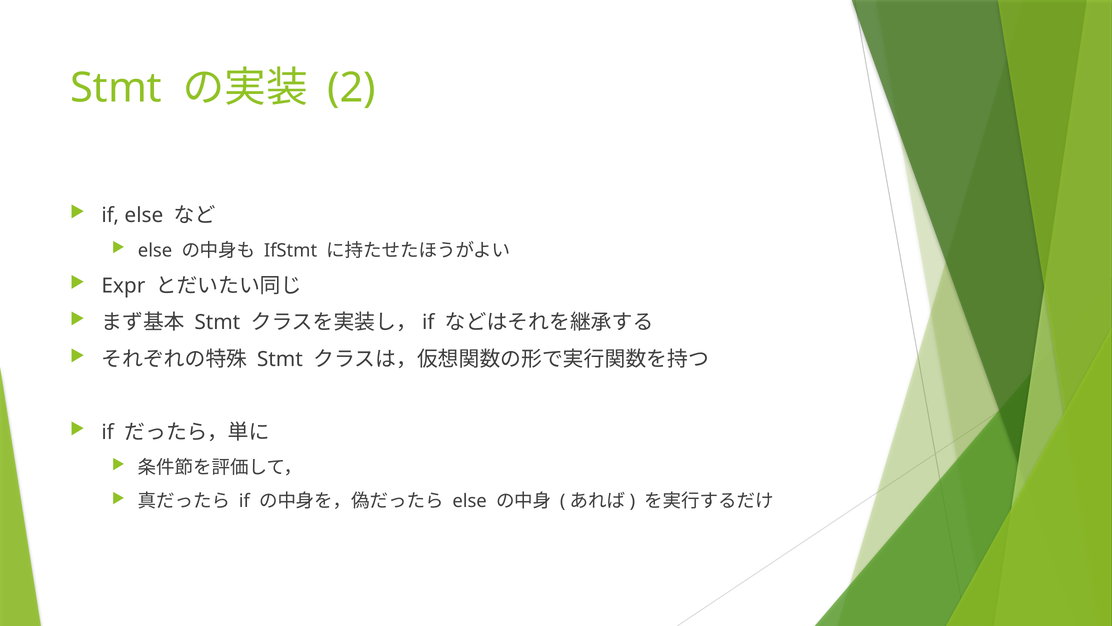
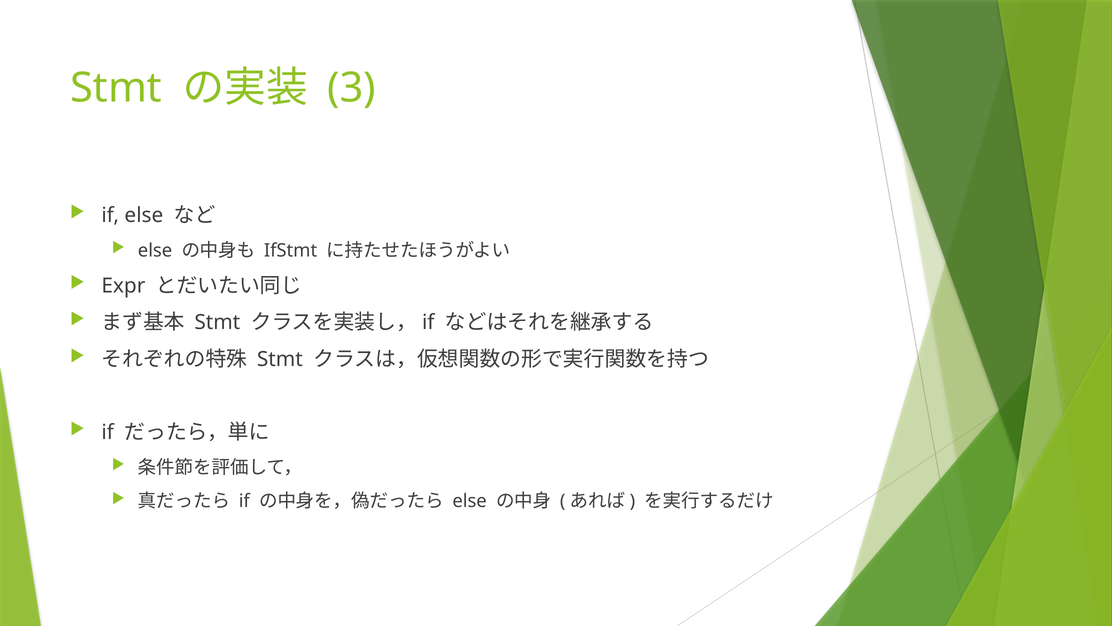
2: 2 -> 3
